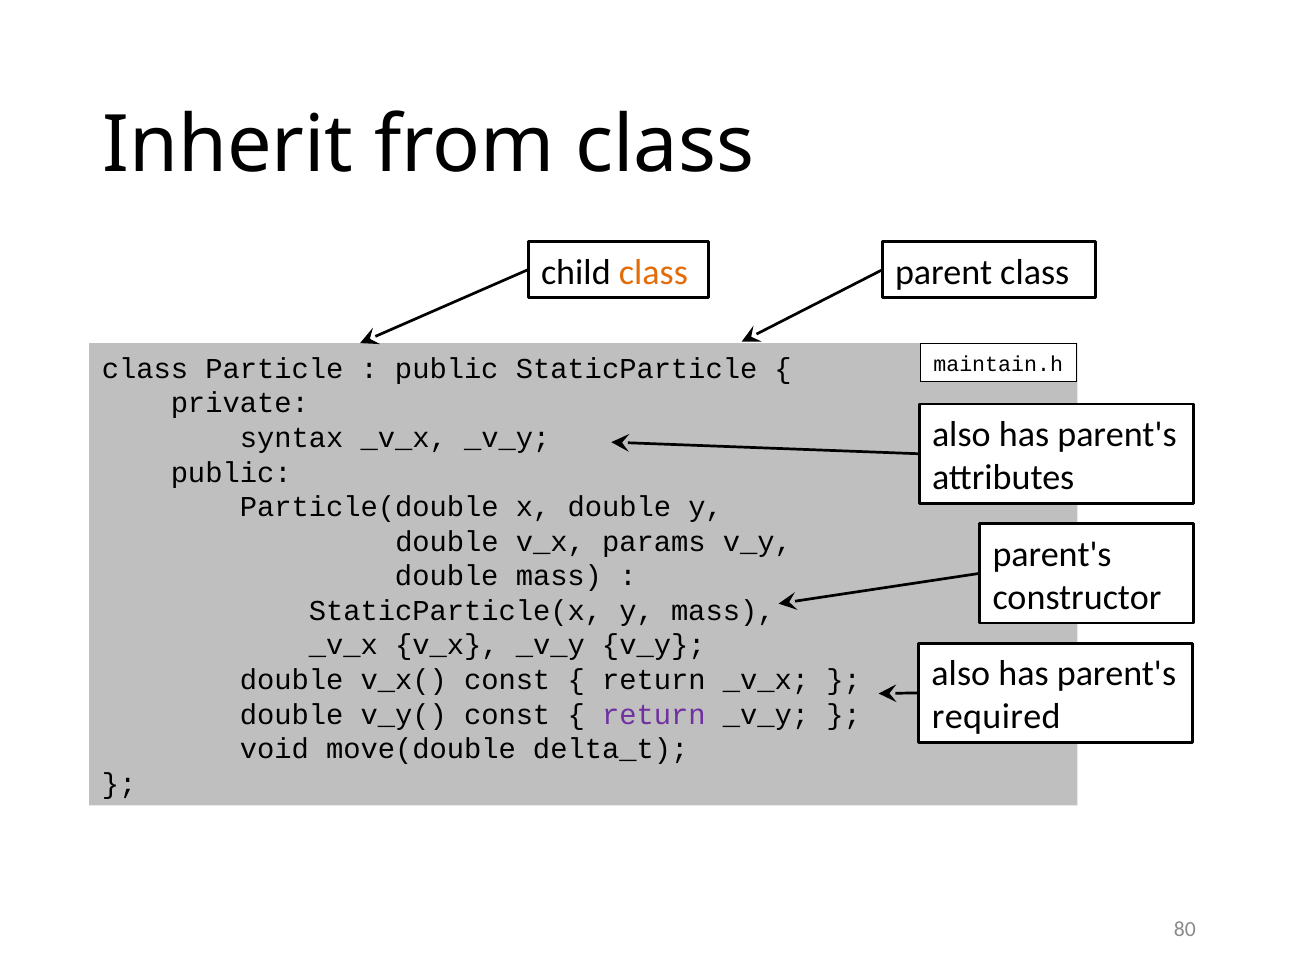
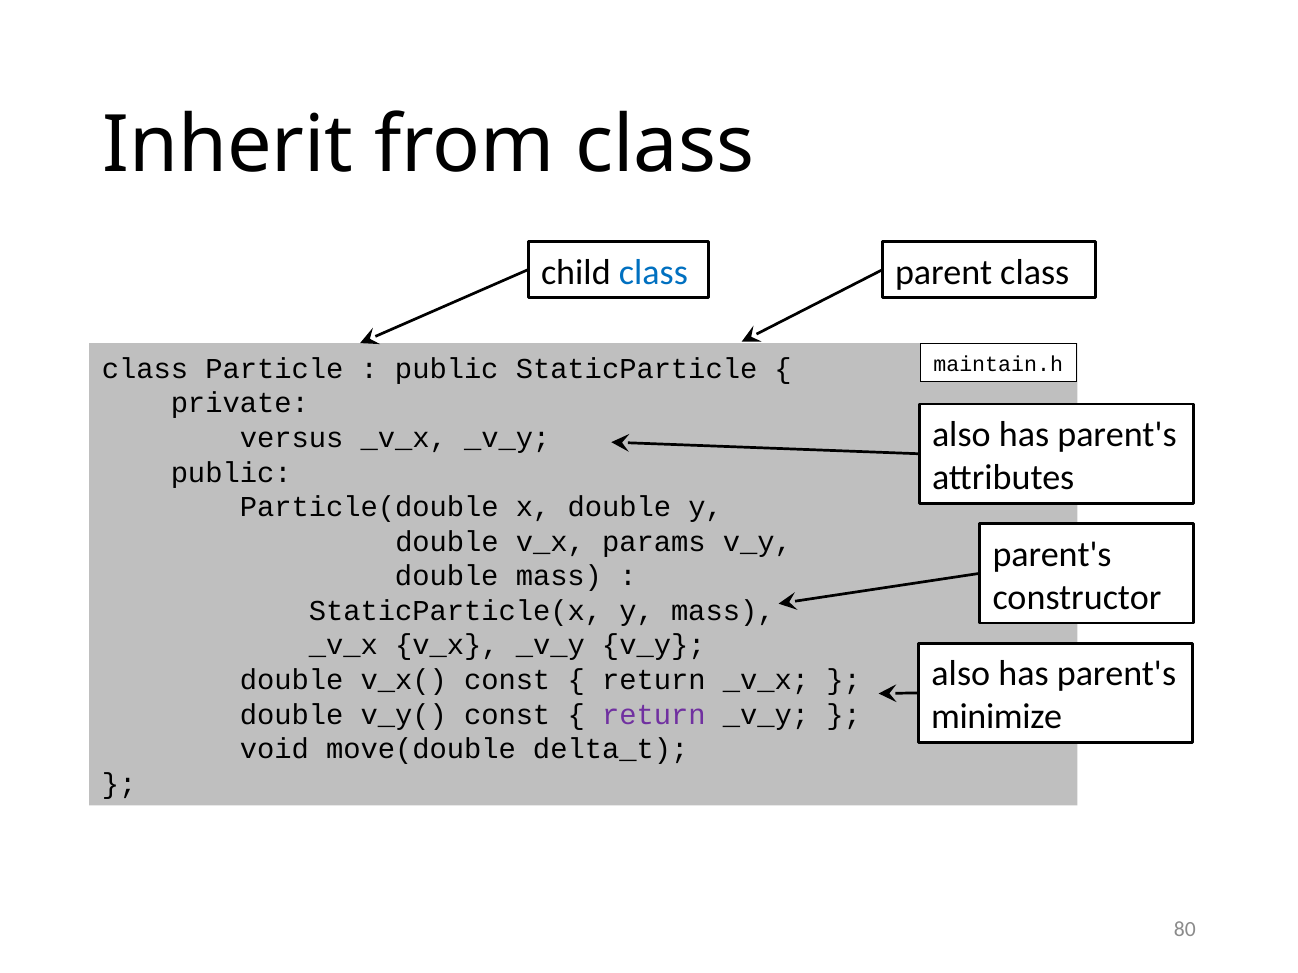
class at (653, 272) colour: orange -> blue
syntax: syntax -> versus
required: required -> minimize
